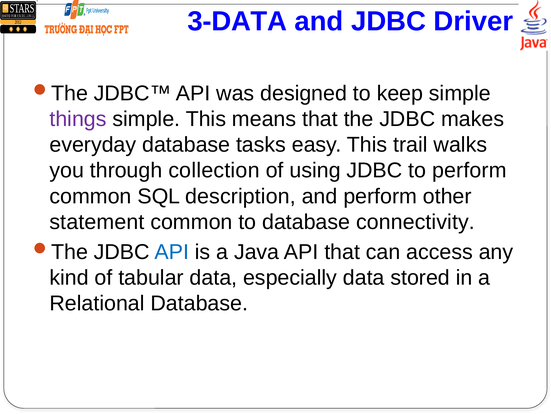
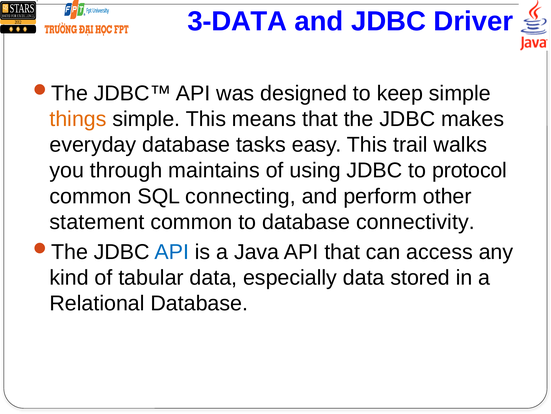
things colour: purple -> orange
collection: collection -> maintains
to perform: perform -> protocol
description: description -> connecting
